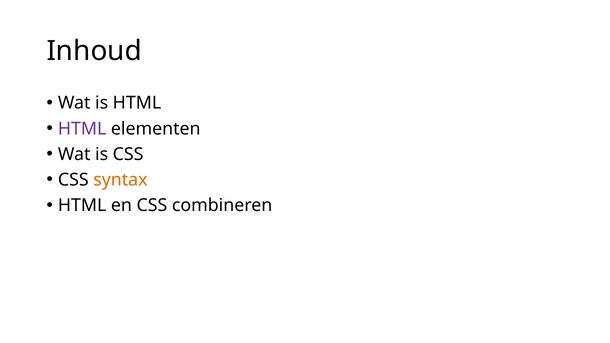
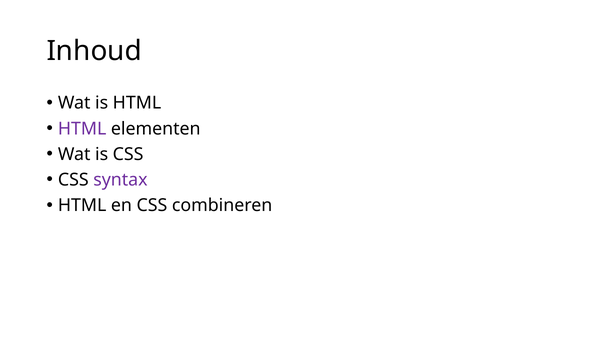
syntax colour: orange -> purple
